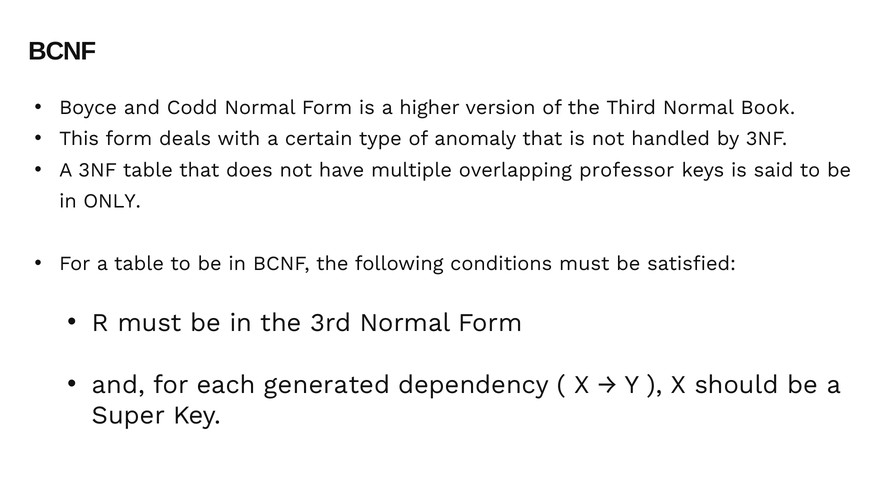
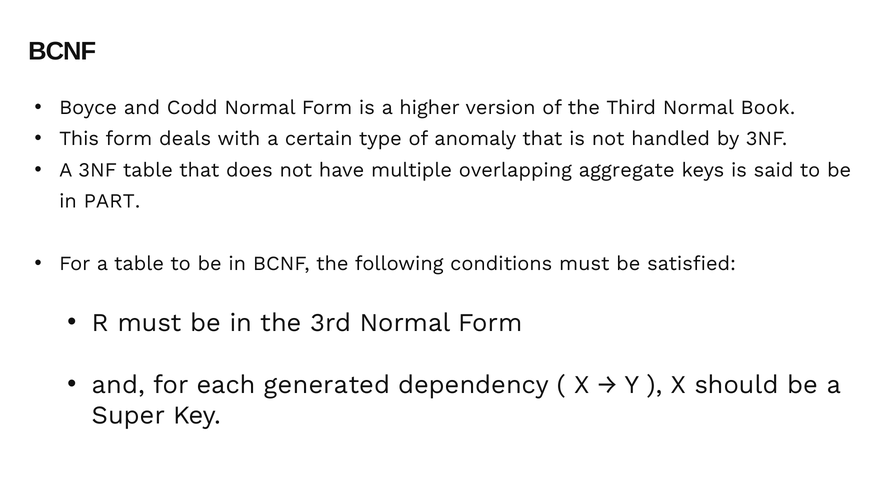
professor: professor -> aggregate
ONLY: ONLY -> PART
